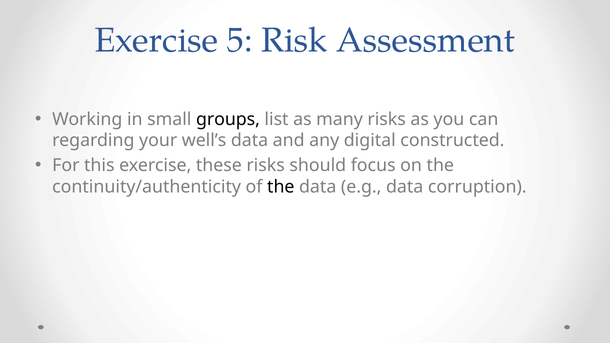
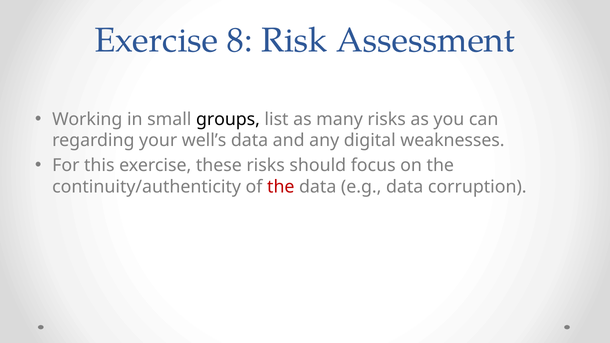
5: 5 -> 8
constructed: constructed -> weaknesses
the at (281, 187) colour: black -> red
